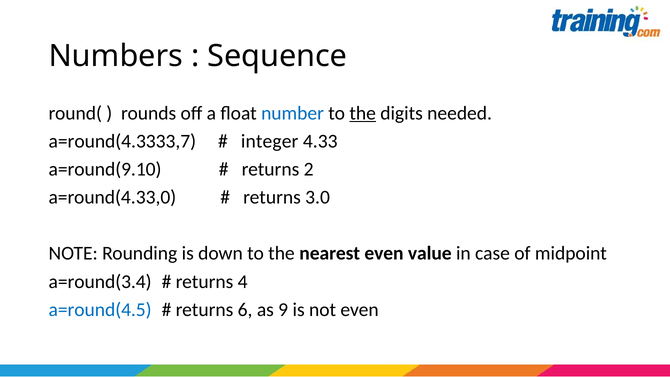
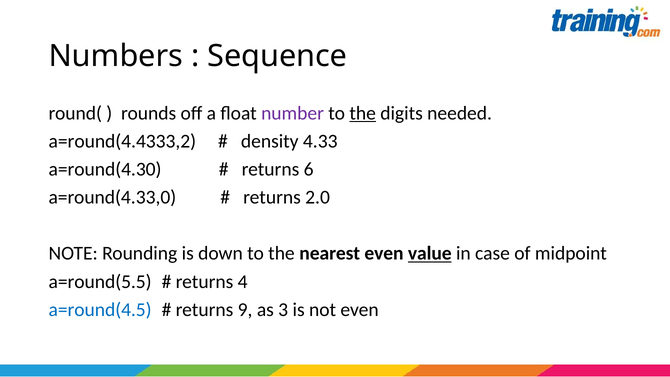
number colour: blue -> purple
a=round(4.3333,7: a=round(4.3333,7 -> a=round(4.4333,2
integer: integer -> density
a=round(9.10: a=round(9.10 -> a=round(4.30
2: 2 -> 6
3.0: 3.0 -> 2.0
value underline: none -> present
a=round(3.4: a=round(3.4 -> a=round(5.5
6: 6 -> 9
9: 9 -> 3
